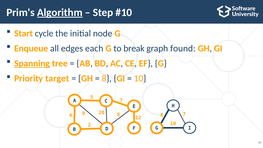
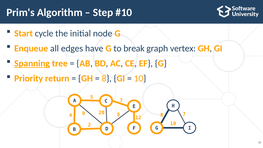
Algorithm underline: present -> none
each: each -> have
found: found -> vertex
target: target -> return
